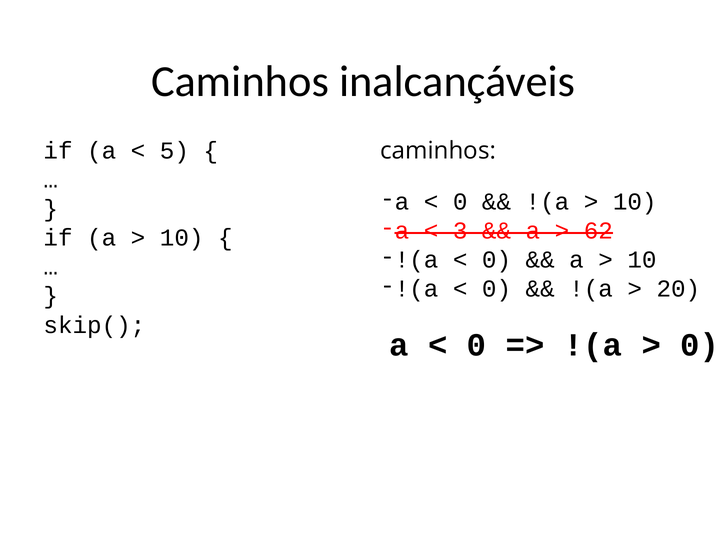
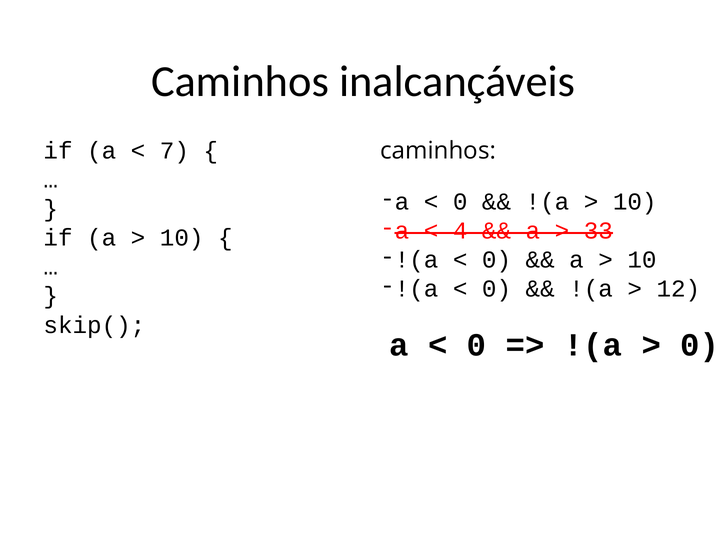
5: 5 -> 7
3: 3 -> 4
62: 62 -> 33
20: 20 -> 12
